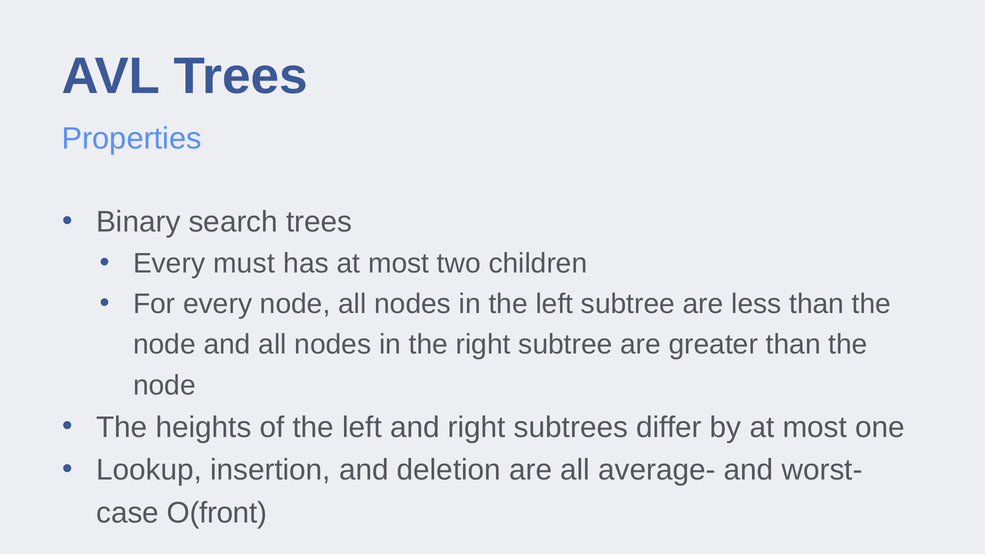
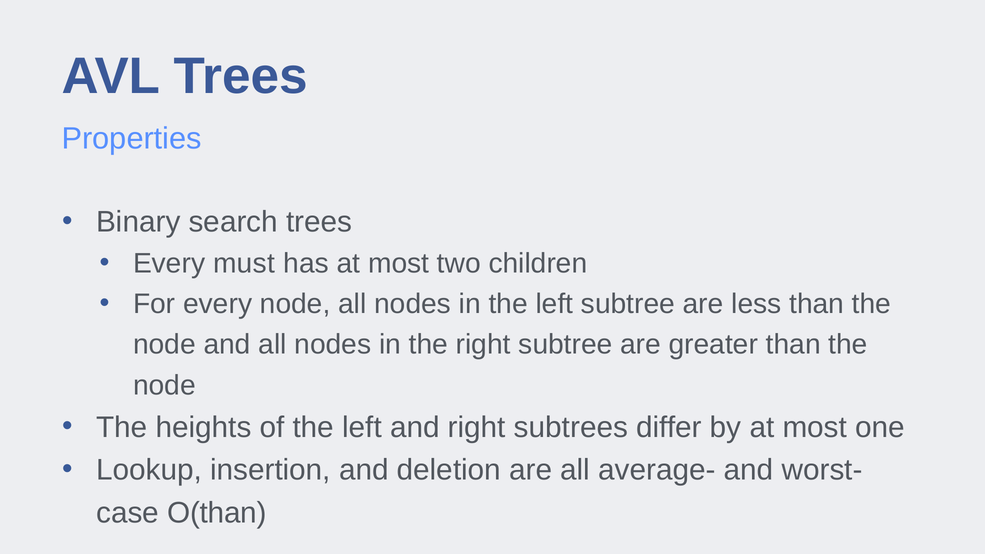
O(front: O(front -> O(than
